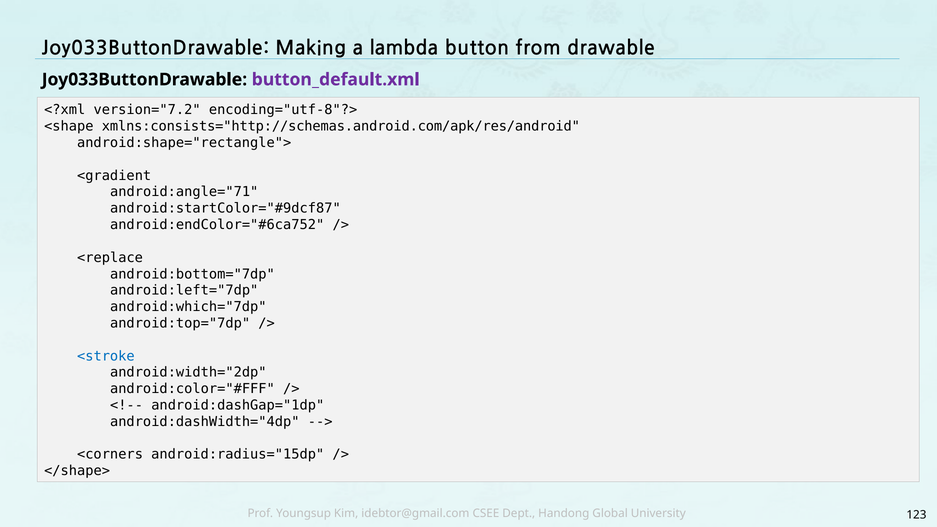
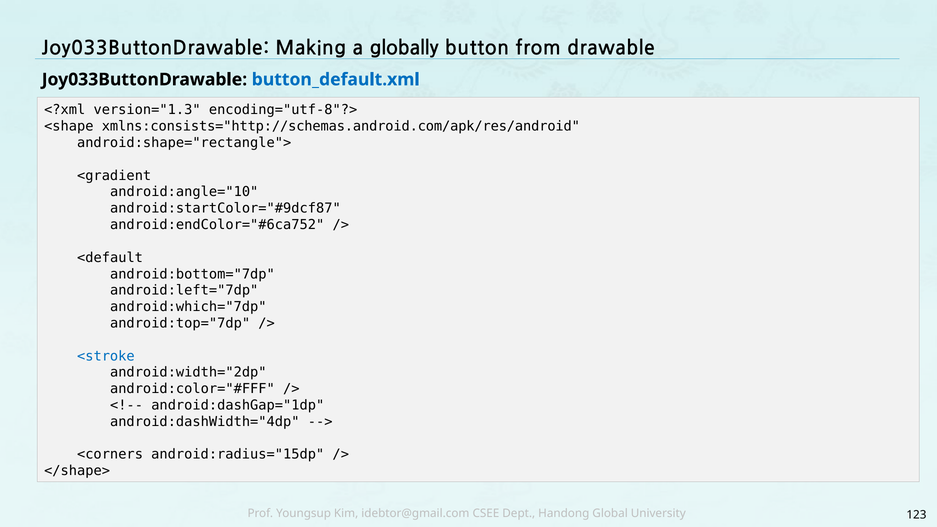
lambda: lambda -> globally
button_default.xml colour: purple -> blue
version="7.2: version="7.2 -> version="1.3
android:angle="71: android:angle="71 -> android:angle="10
<replace: <replace -> <default
